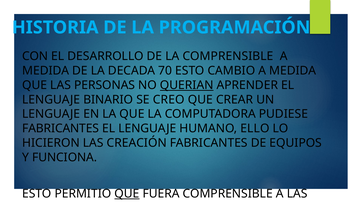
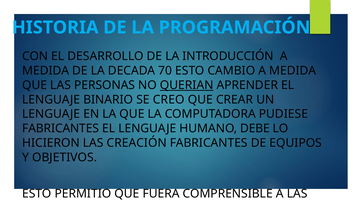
LA COMPRENSIBLE: COMPRENSIBLE -> INTRODUCCIÓN
ELLO: ELLO -> DEBE
FUNCIONA: FUNCIONA -> OBJETIVOS
QUE at (127, 194) underline: present -> none
